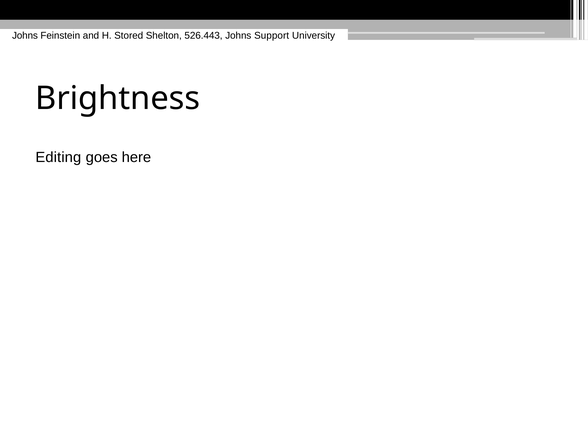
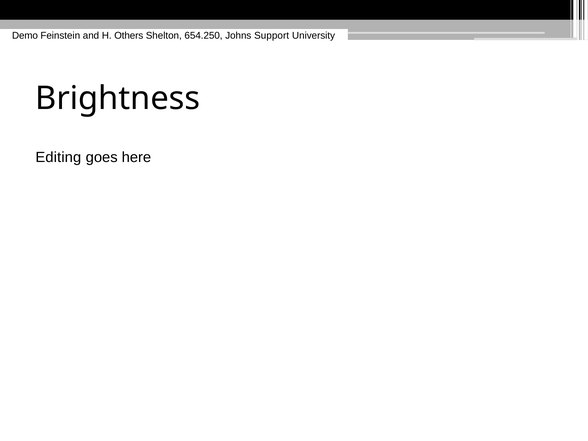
Johns at (25, 36): Johns -> Demo
Stored: Stored -> Others
526.443: 526.443 -> 654.250
